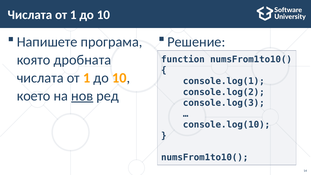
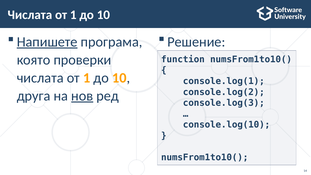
Напишете underline: none -> present
дробната: дробната -> проверки
което: което -> друга
